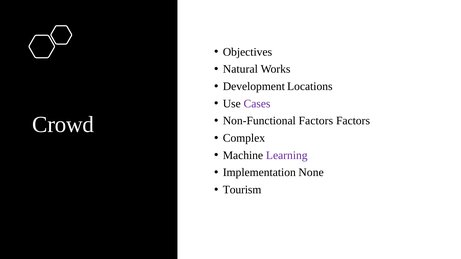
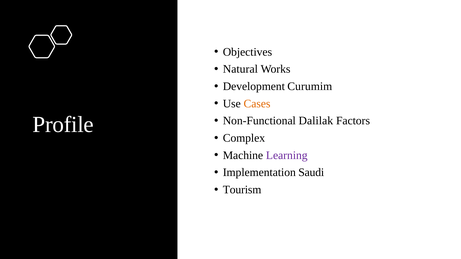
Locations: Locations -> Curumim
Cases colour: purple -> orange
Crowd: Crowd -> Profile
Non-Functional Factors: Factors -> Dalilak
None: None -> Saudi
